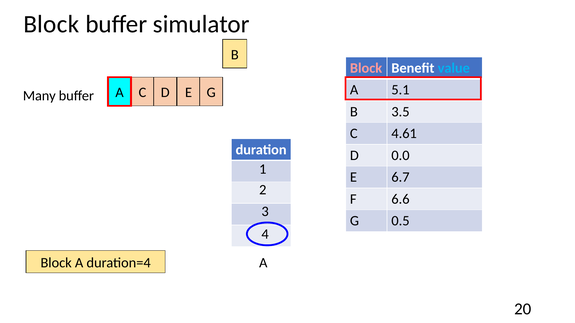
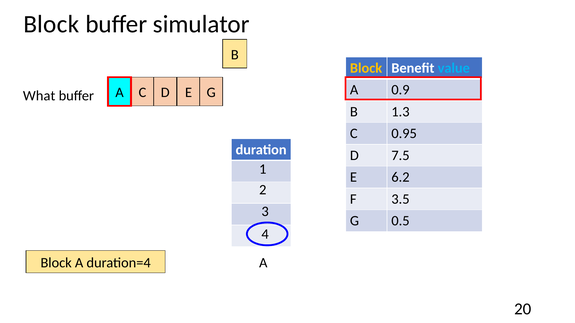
Block at (366, 68) colour: pink -> yellow
5.1: 5.1 -> 0.9
Many: Many -> What
3.5: 3.5 -> 1.3
4.61: 4.61 -> 0.95
0.0: 0.0 -> 7.5
6.7: 6.7 -> 6.2
6.6: 6.6 -> 3.5
